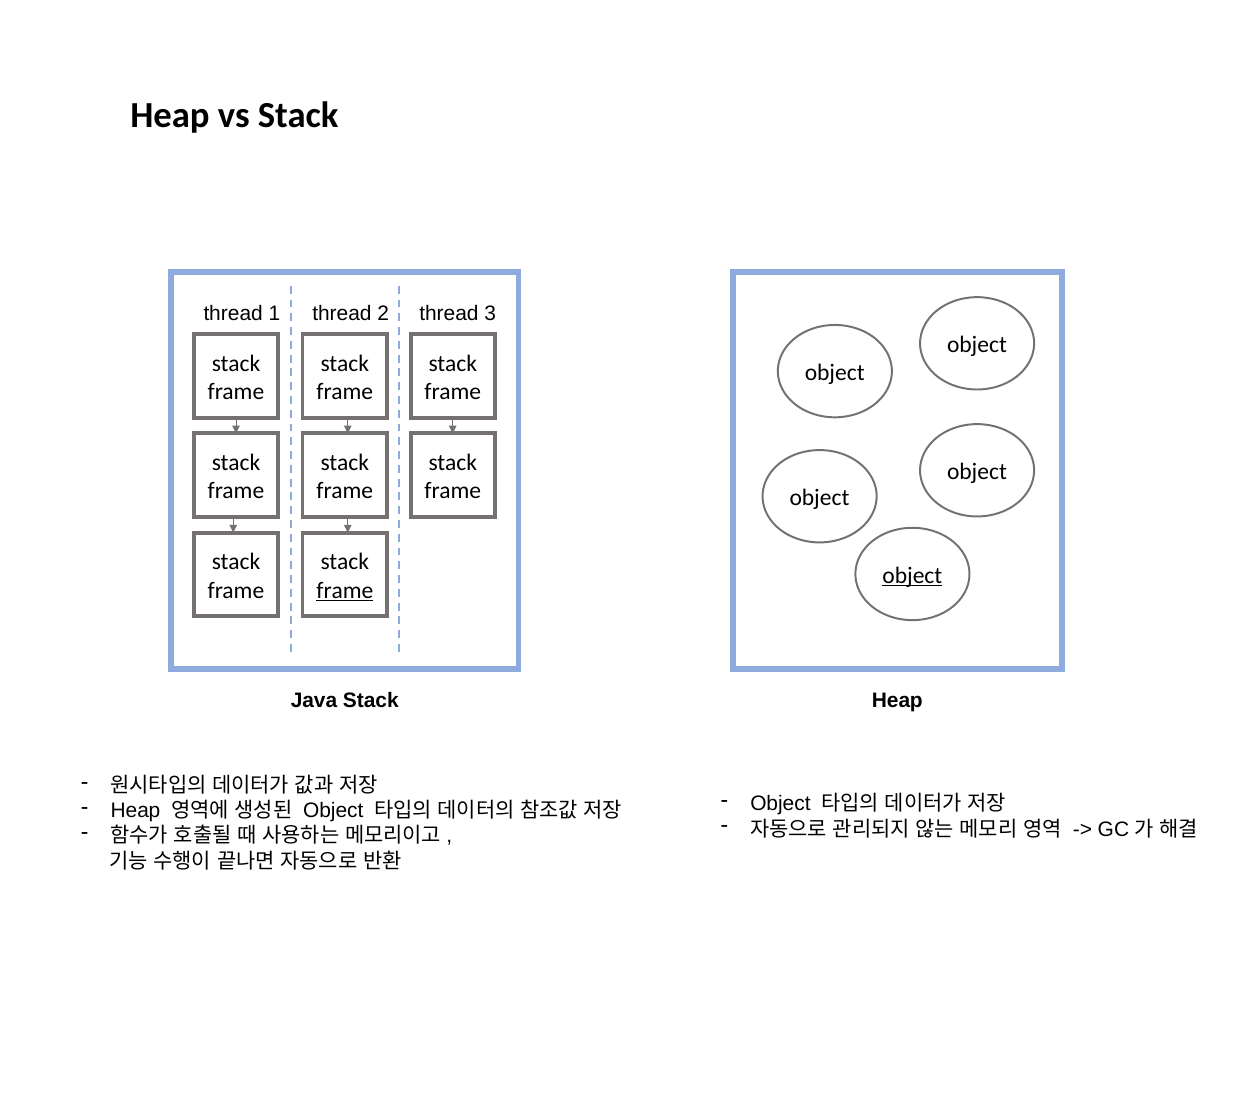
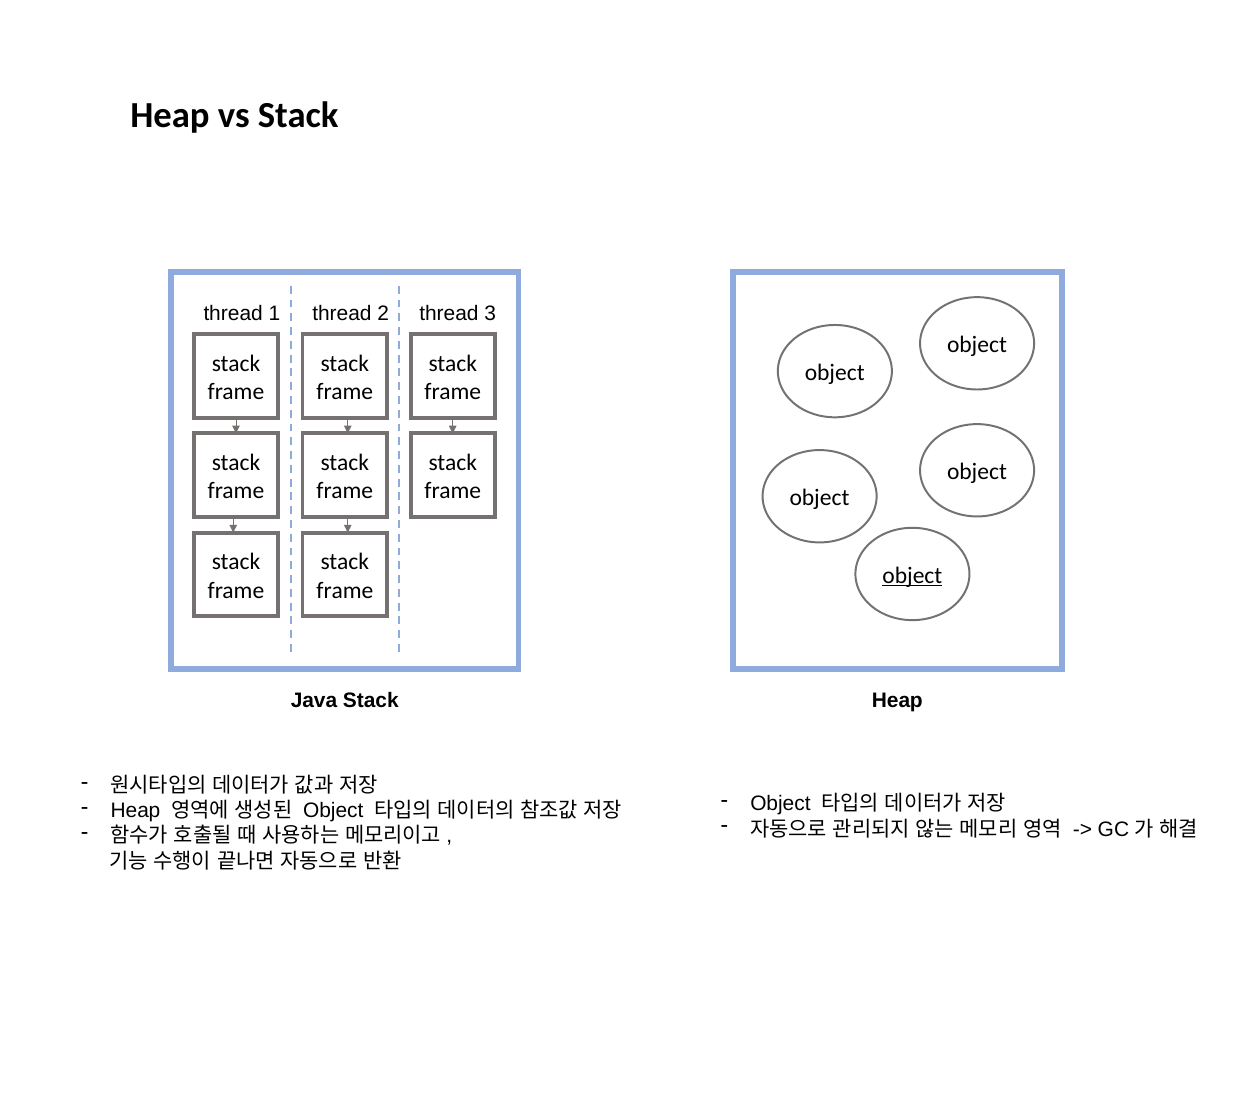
frame at (345, 590) underline: present -> none
